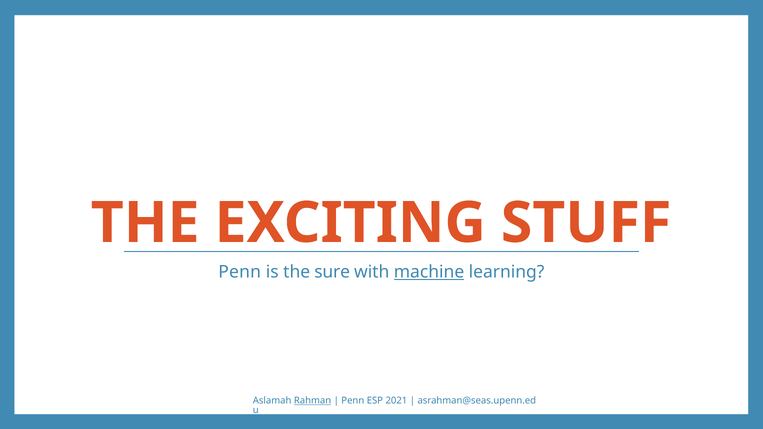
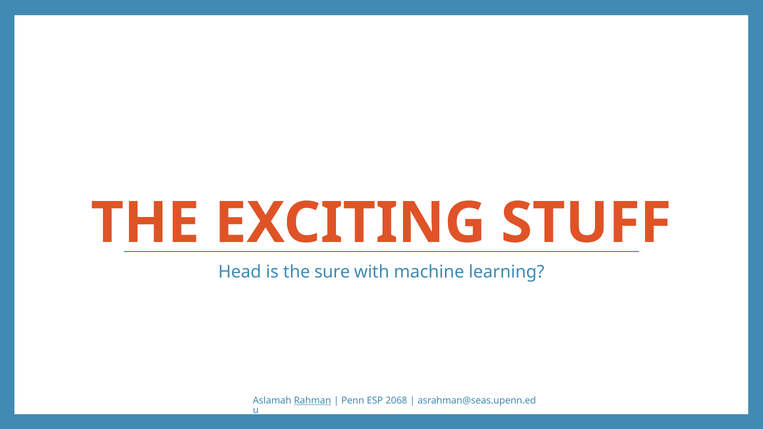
Penn at (240, 272): Penn -> Head
machine underline: present -> none
2021: 2021 -> 2068
